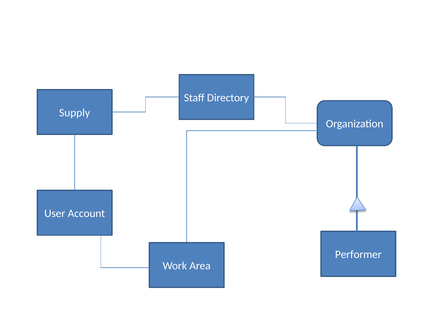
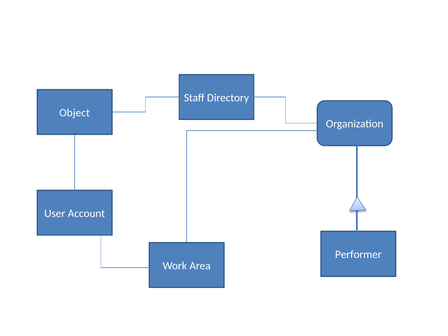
Supply: Supply -> Object
